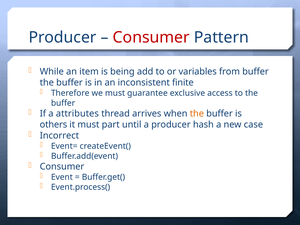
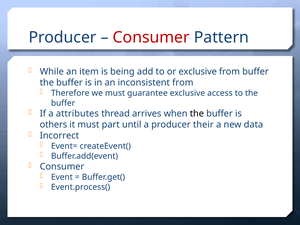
or variables: variables -> exclusive
inconsistent finite: finite -> from
the at (197, 114) colour: orange -> black
hash: hash -> their
case: case -> data
